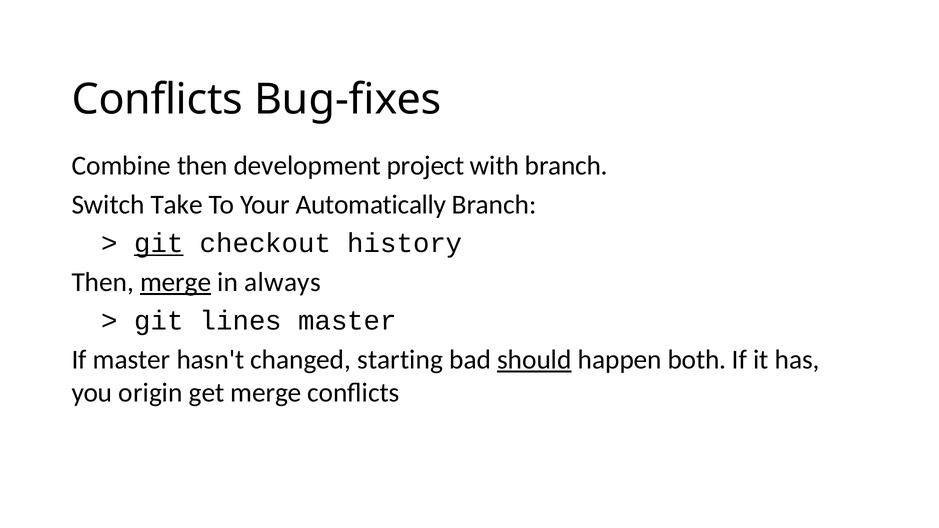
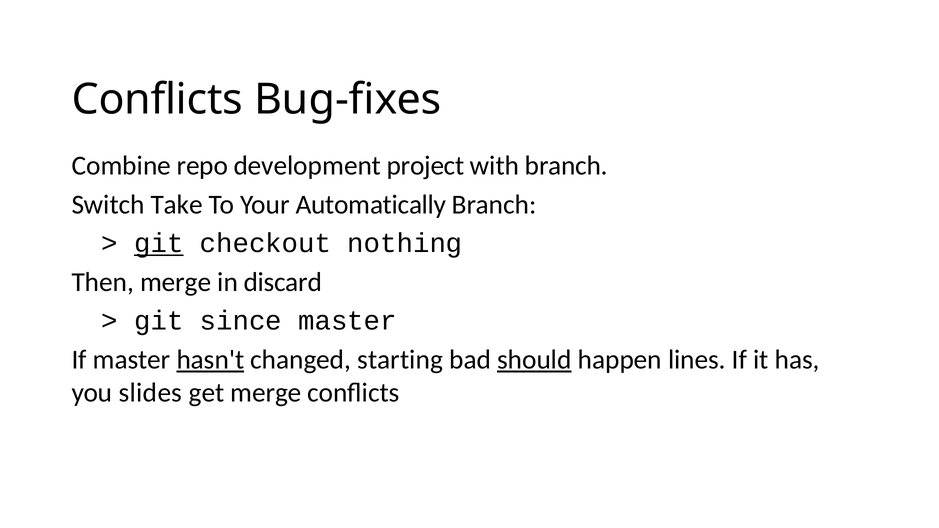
Combine then: then -> repo
history: history -> nothing
merge at (176, 282) underline: present -> none
always: always -> discard
lines: lines -> since
hasn't underline: none -> present
both: both -> lines
origin: origin -> slides
